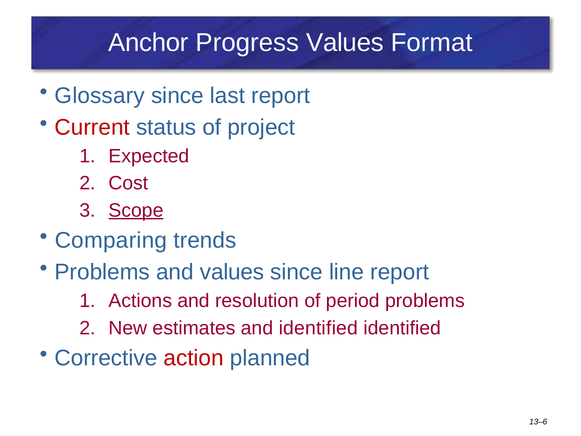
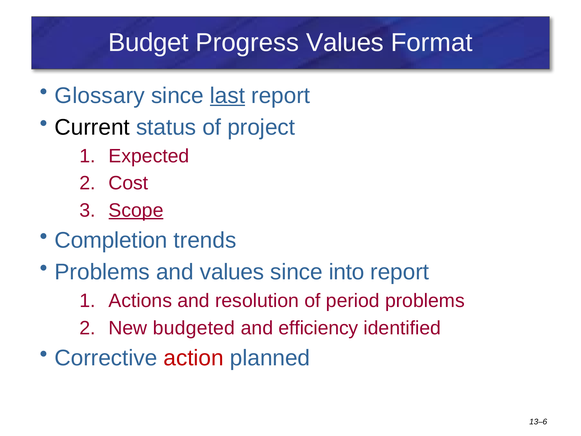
Anchor: Anchor -> Budget
last underline: none -> present
Current colour: red -> black
Comparing: Comparing -> Completion
line: line -> into
estimates: estimates -> budgeted
and identified: identified -> efficiency
